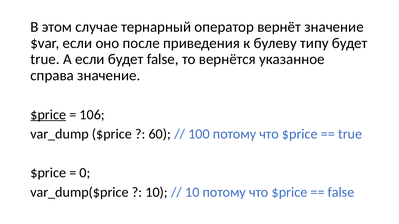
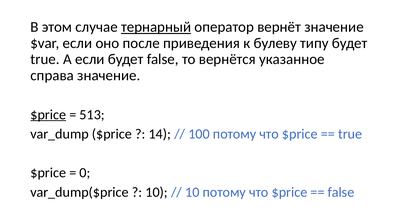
тернарный underline: none -> present
106: 106 -> 513
60: 60 -> 14
